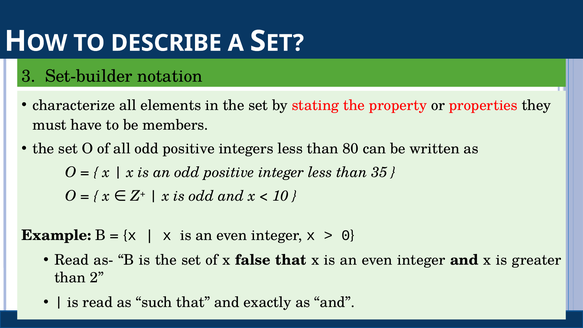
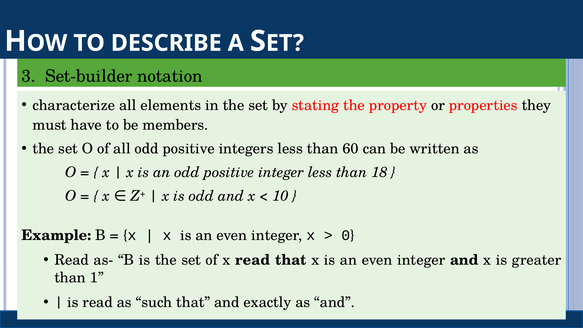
80: 80 -> 60
35: 35 -> 18
x false: false -> read
2: 2 -> 1
